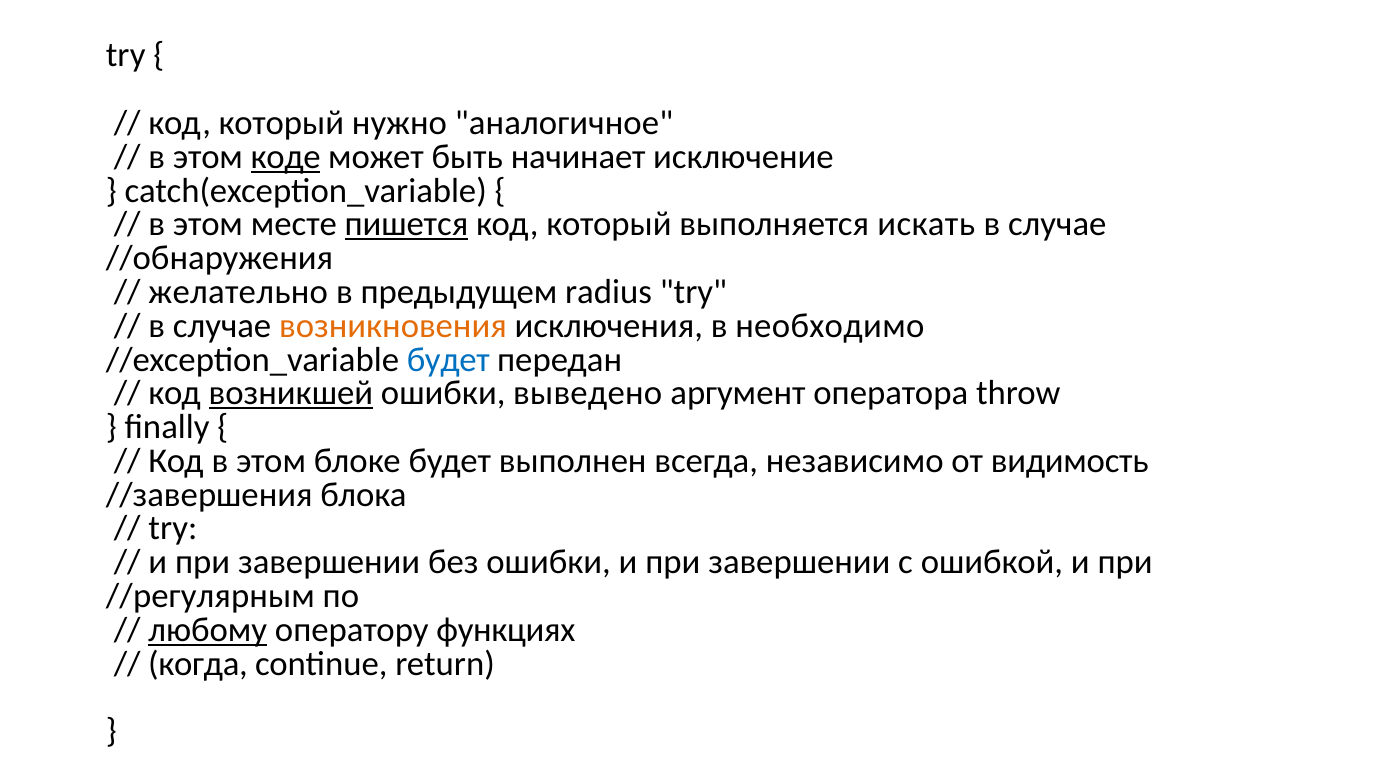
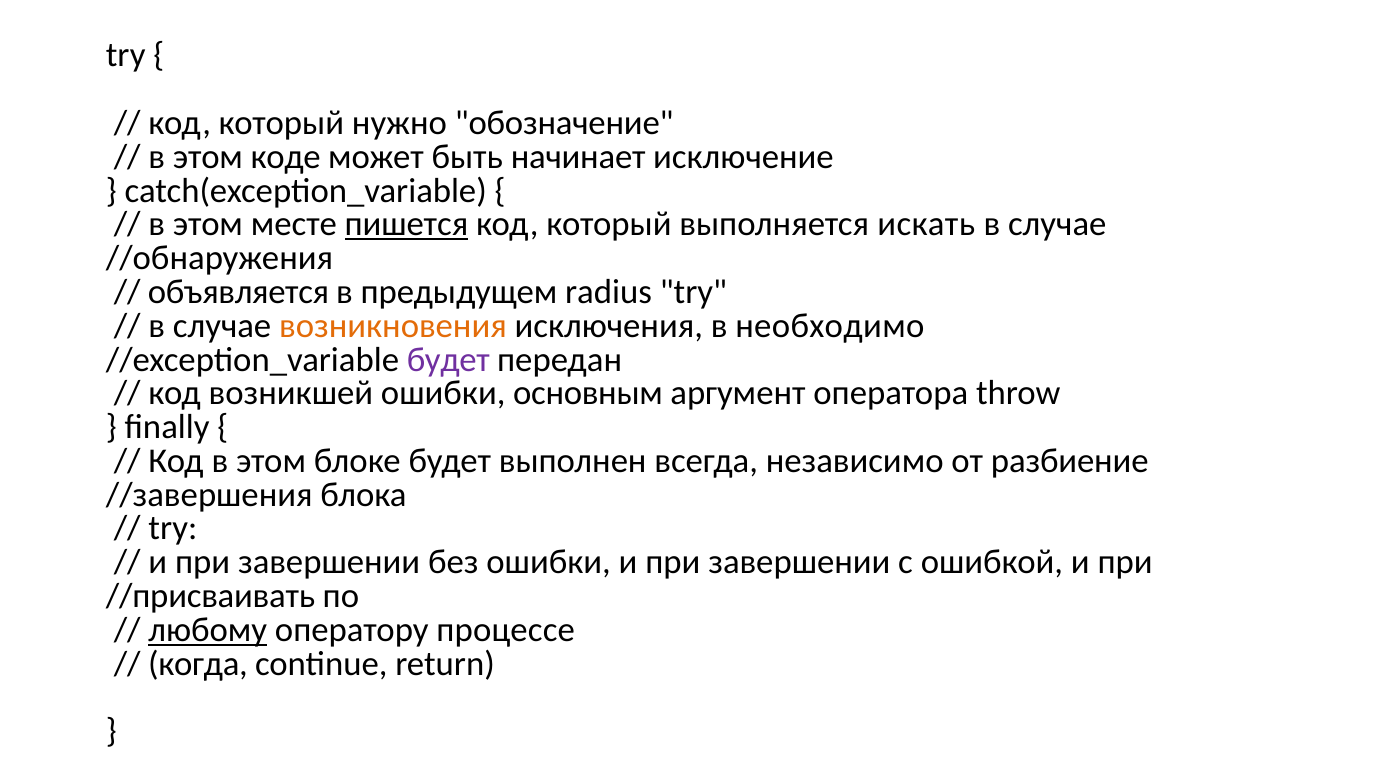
аналогичное: аналогичное -> обозначение
коде underline: present -> none
желательно: желательно -> объявляется
будет at (448, 360) colour: blue -> purple
возникшей underline: present -> none
выведено: выведено -> основным
видимость: видимость -> разбиение
//регулярным: //регулярным -> //присваивать
функциях: функциях -> процессе
